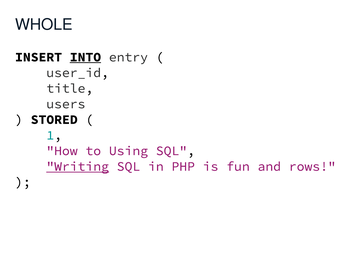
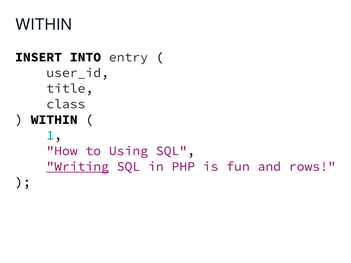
WHOLE at (44, 25): WHOLE -> WITHIN
INTO underline: present -> none
users: users -> class
STORED at (54, 120): STORED -> WITHIN
